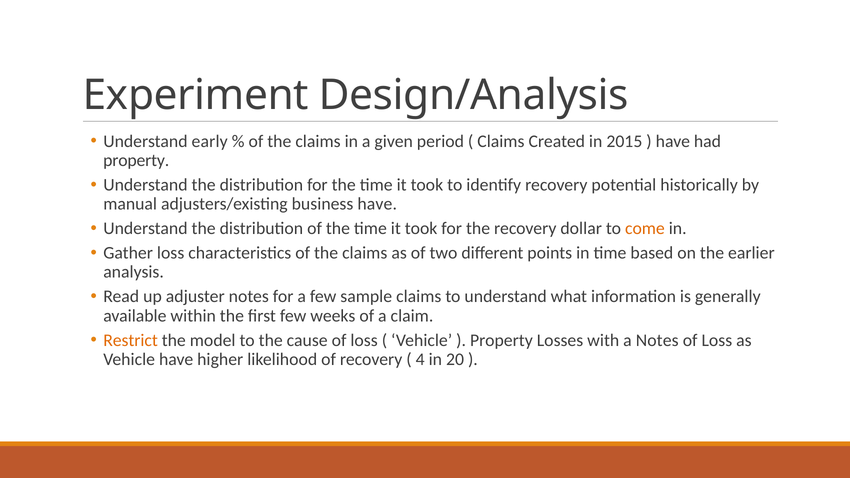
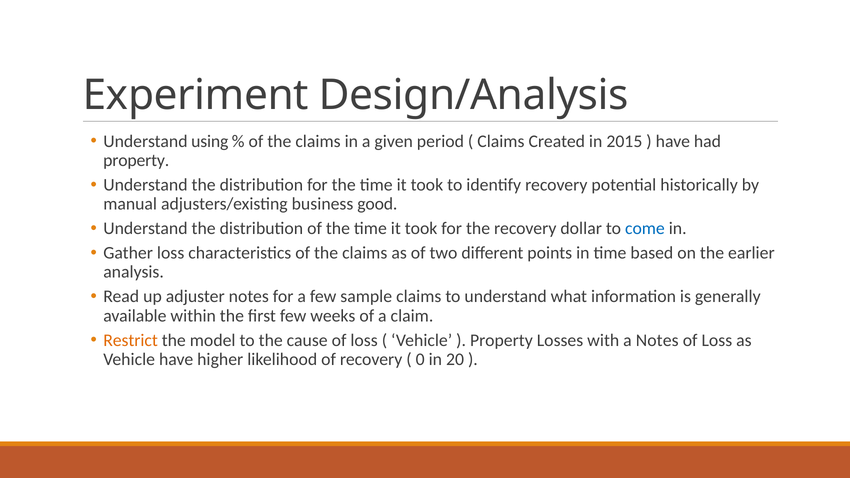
early: early -> using
business have: have -> good
come colour: orange -> blue
4: 4 -> 0
